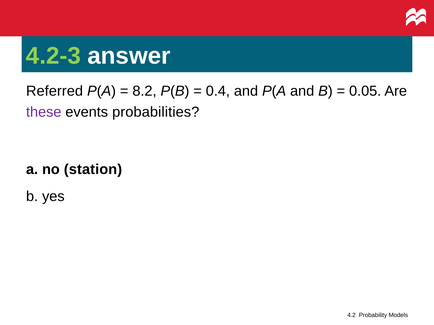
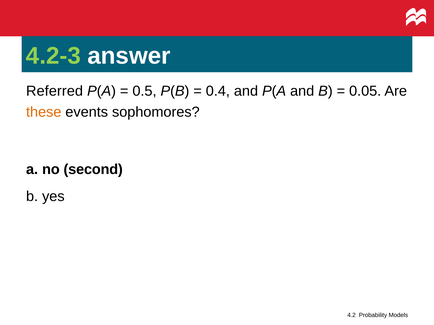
8.2: 8.2 -> 0.5
these colour: purple -> orange
probabilities: probabilities -> sophomores
station: station -> second
